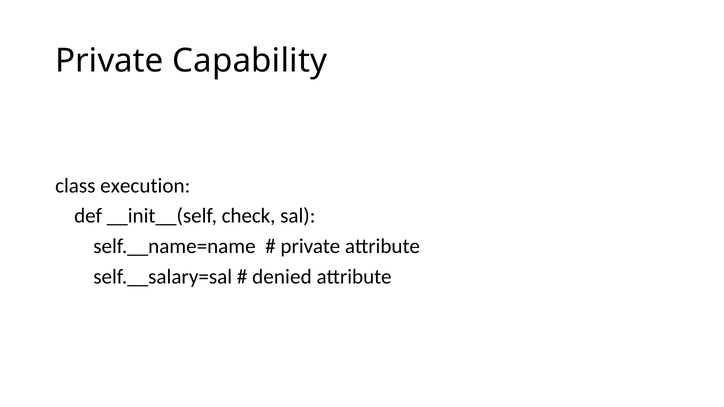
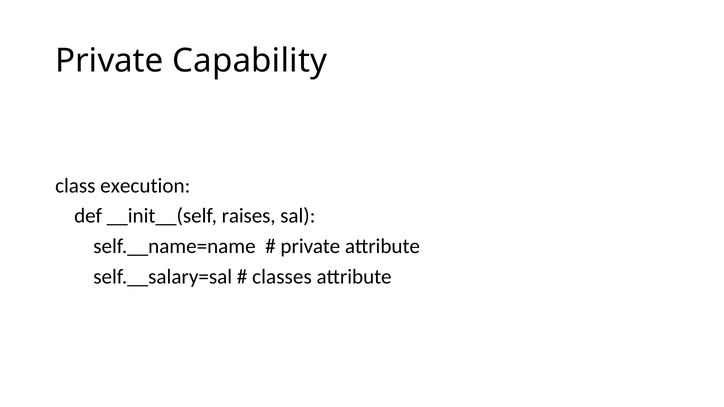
check: check -> raises
denied: denied -> classes
